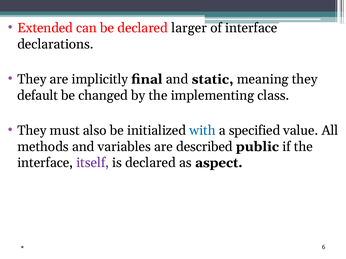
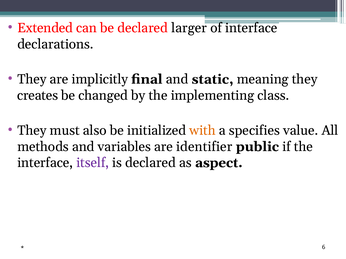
default: default -> creates
with colour: blue -> orange
specified: specified -> specifies
described: described -> identifier
